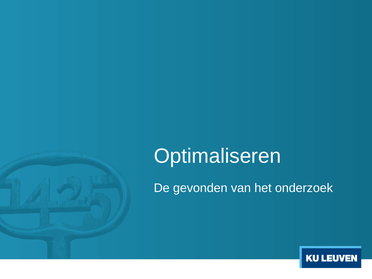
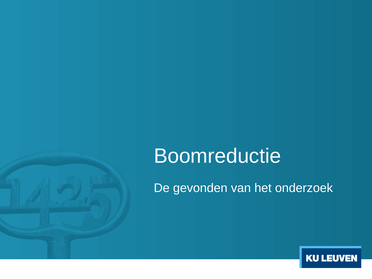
Optimaliseren: Optimaliseren -> Boomreductie
